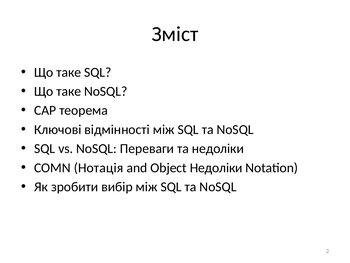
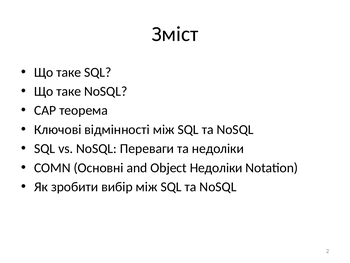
Нотація: Нотація -> Основні
